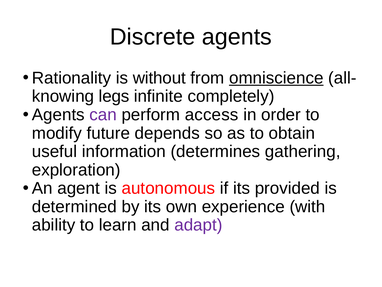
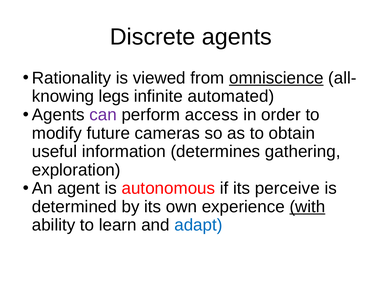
without: without -> viewed
completely: completely -> automated
depends: depends -> cameras
provided: provided -> perceive
with underline: none -> present
adapt colour: purple -> blue
